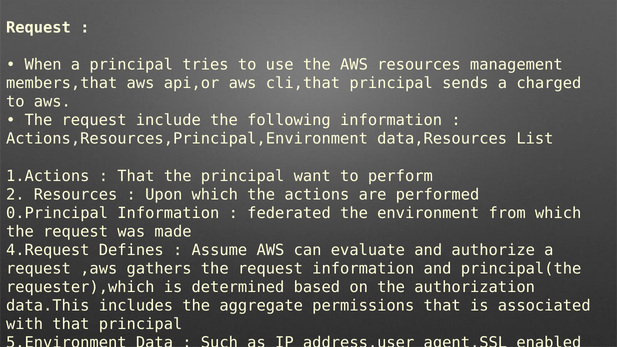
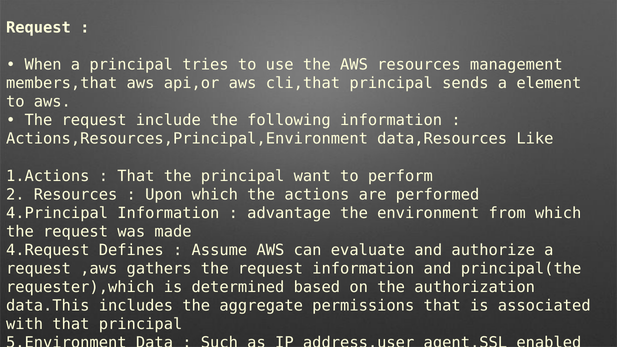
charged: charged -> element
List: List -> Like
0.Principal: 0.Principal -> 4.Principal
federated: federated -> advantage
